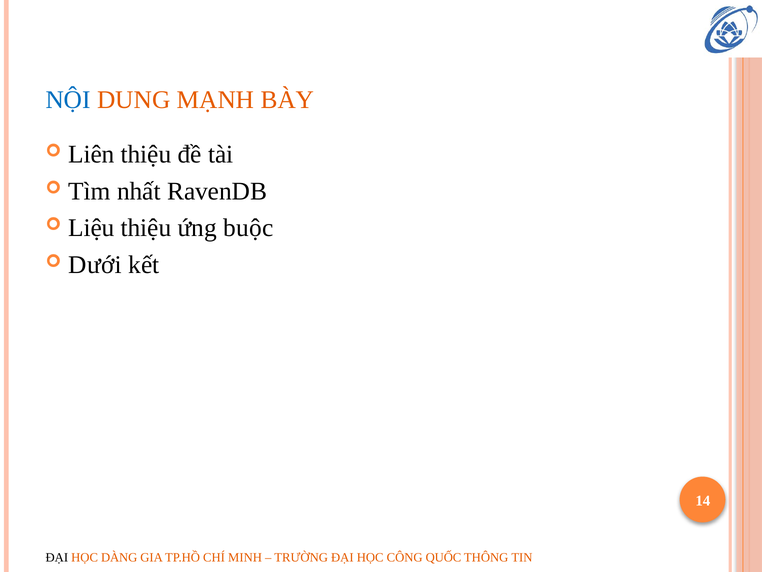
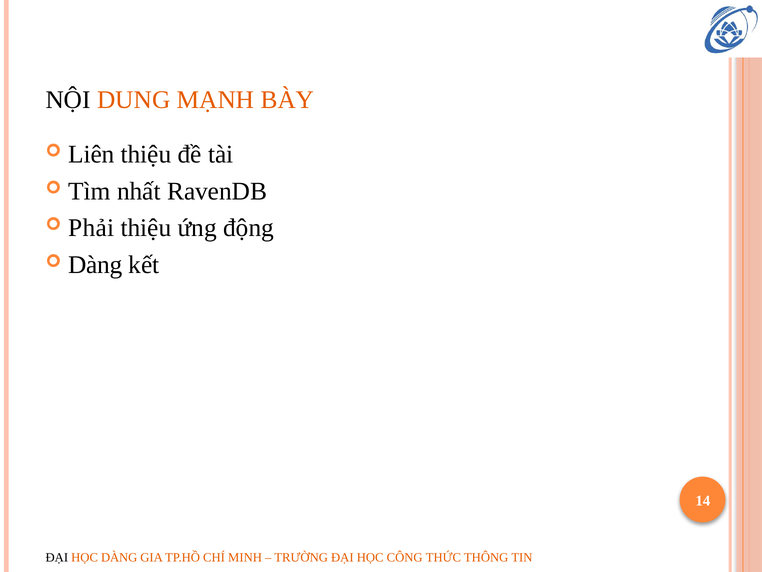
NỘI colour: blue -> black
Liệu: Liệu -> Phải
buộc: buộc -> động
Dưới at (95, 265): Dưới -> Dàng
QUỐC: QUỐC -> THỨC
